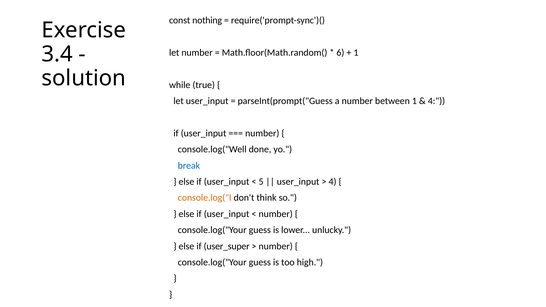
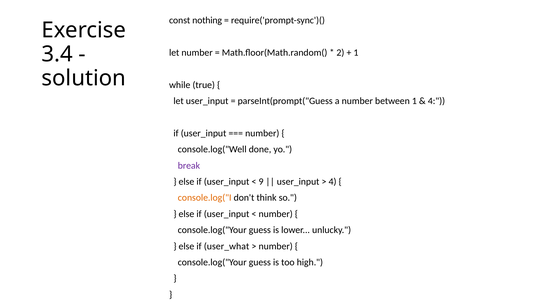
6: 6 -> 2
break colour: blue -> purple
5: 5 -> 9
user_super: user_super -> user_what
